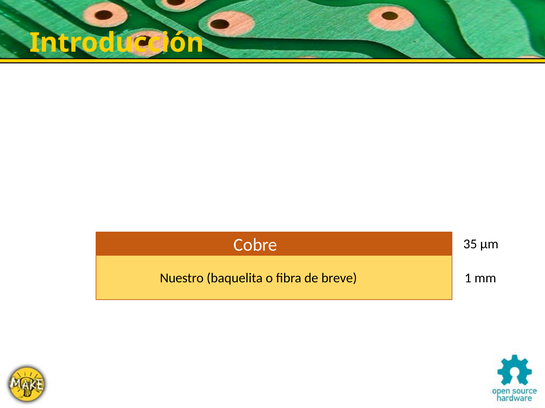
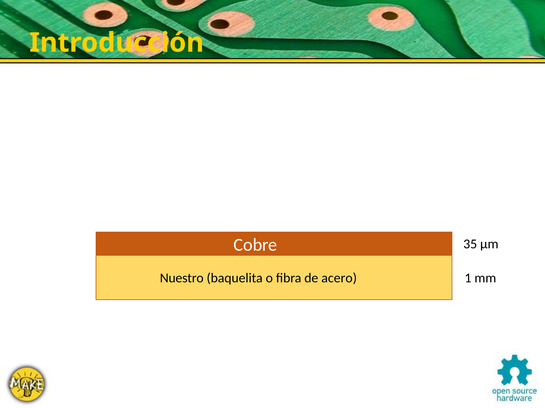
breve: breve -> acero
